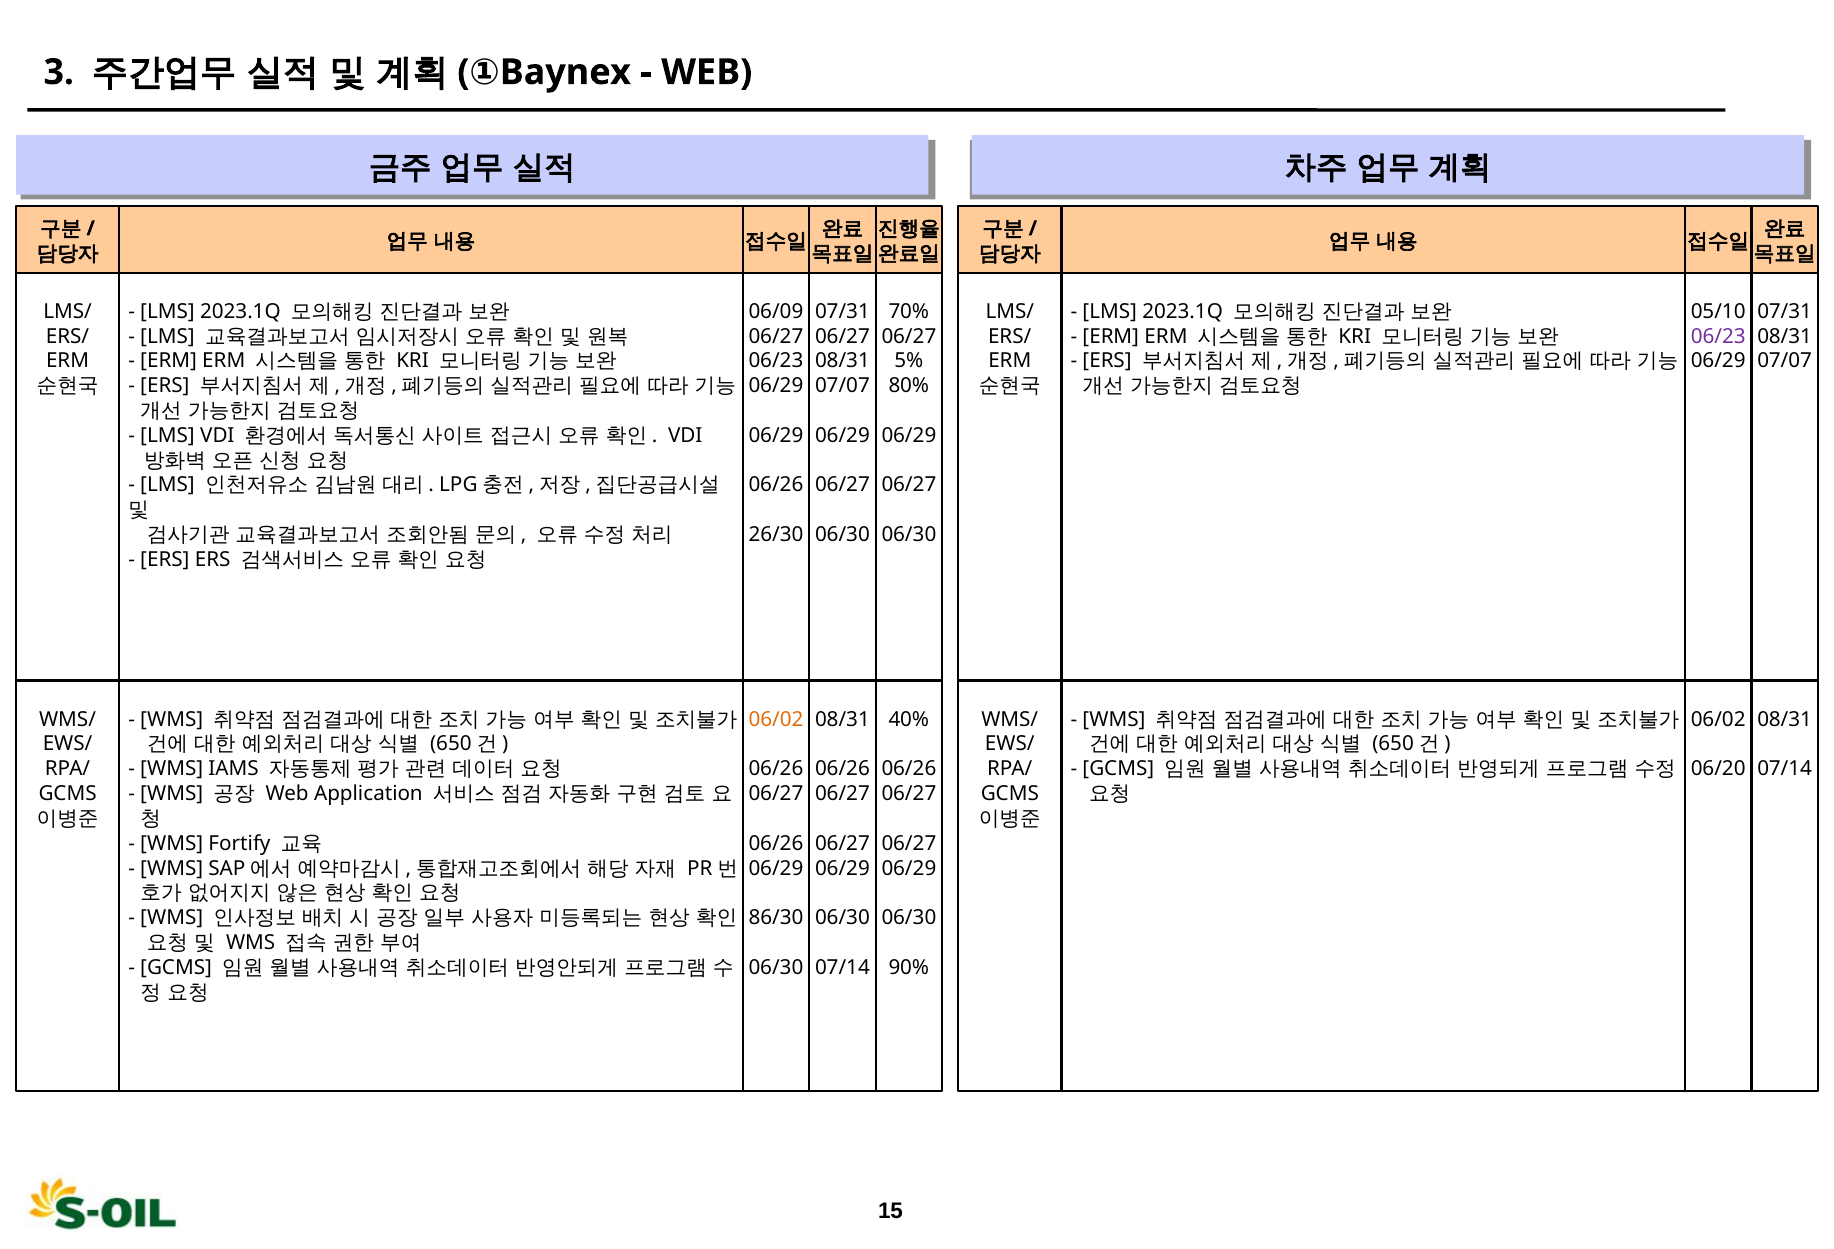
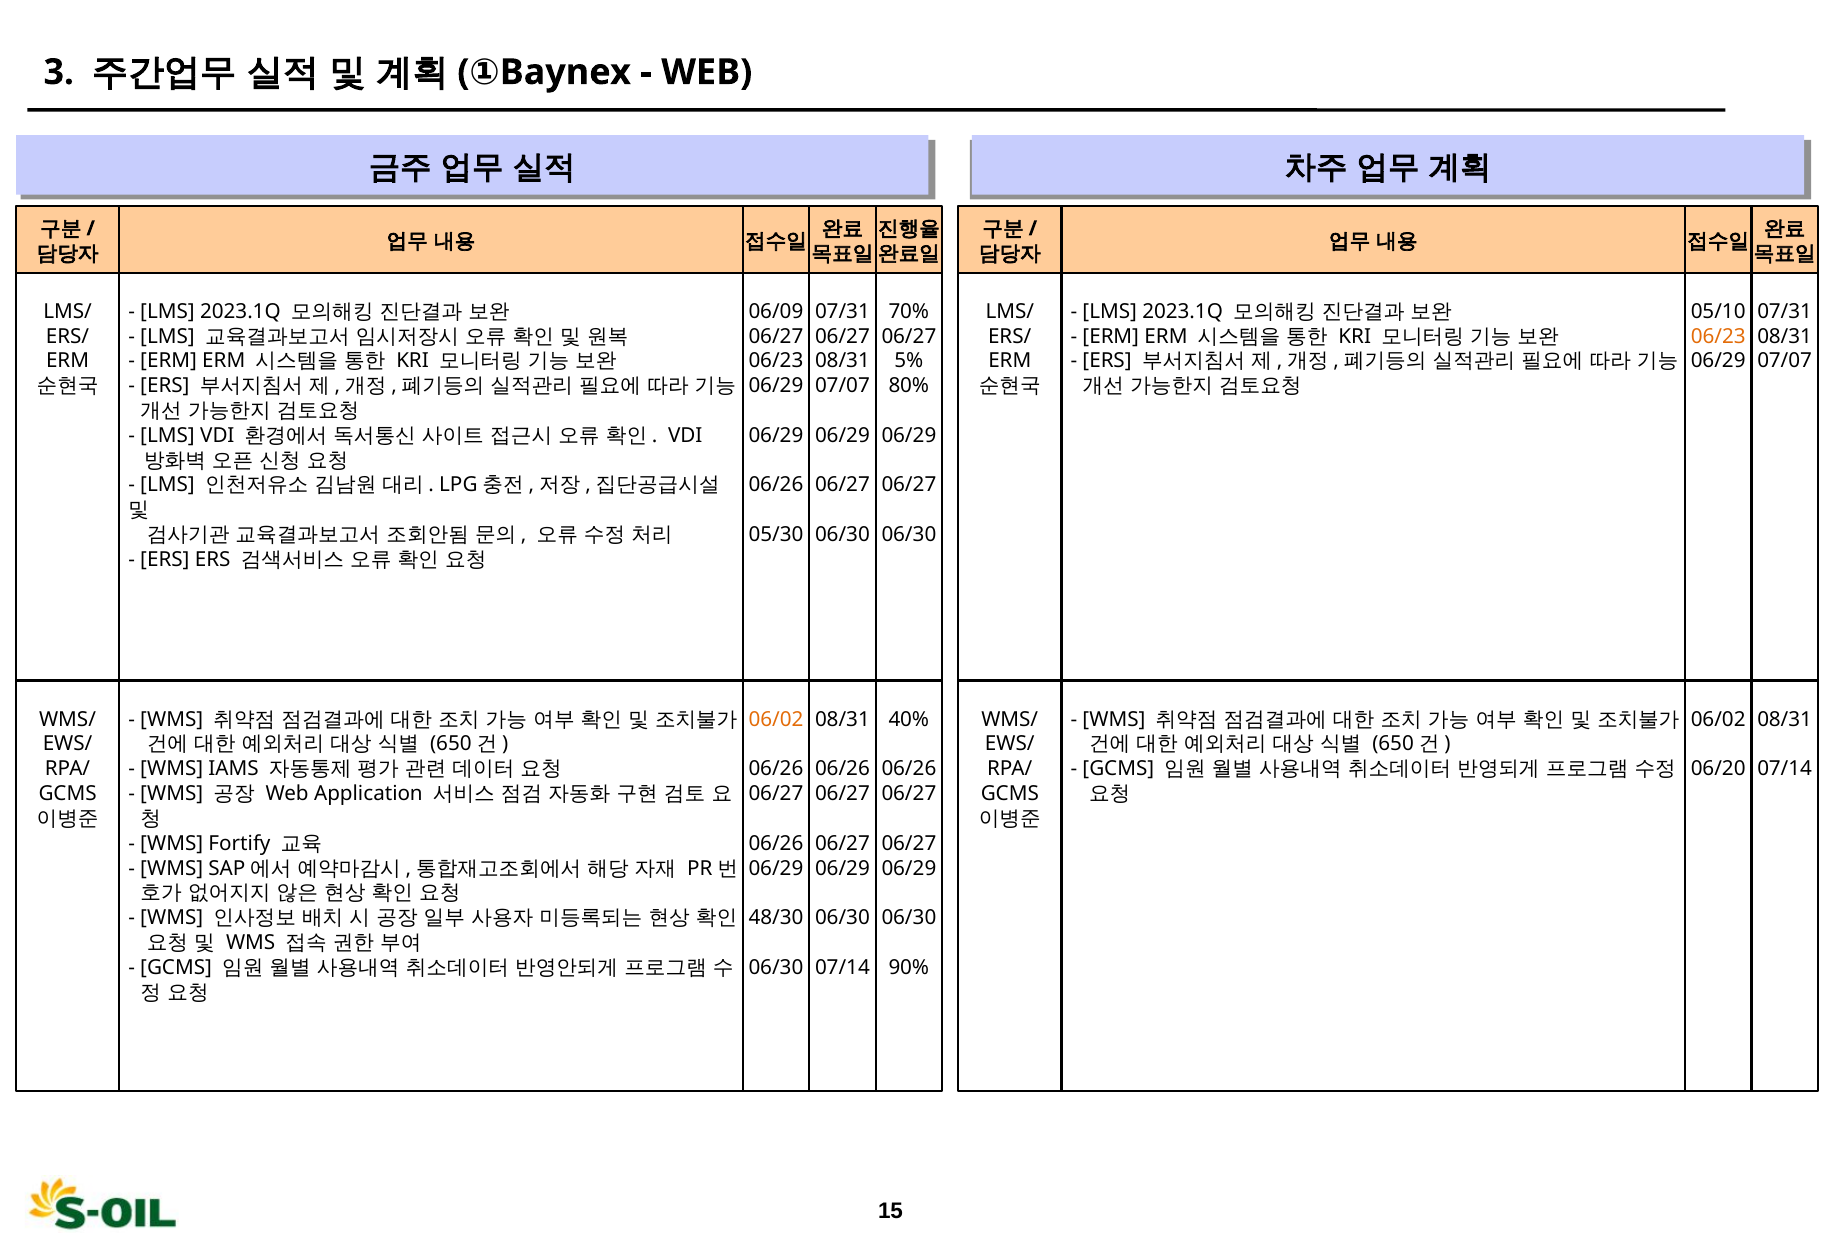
06/23 at (1718, 336) colour: purple -> orange
26/30: 26/30 -> 05/30
86/30: 86/30 -> 48/30
